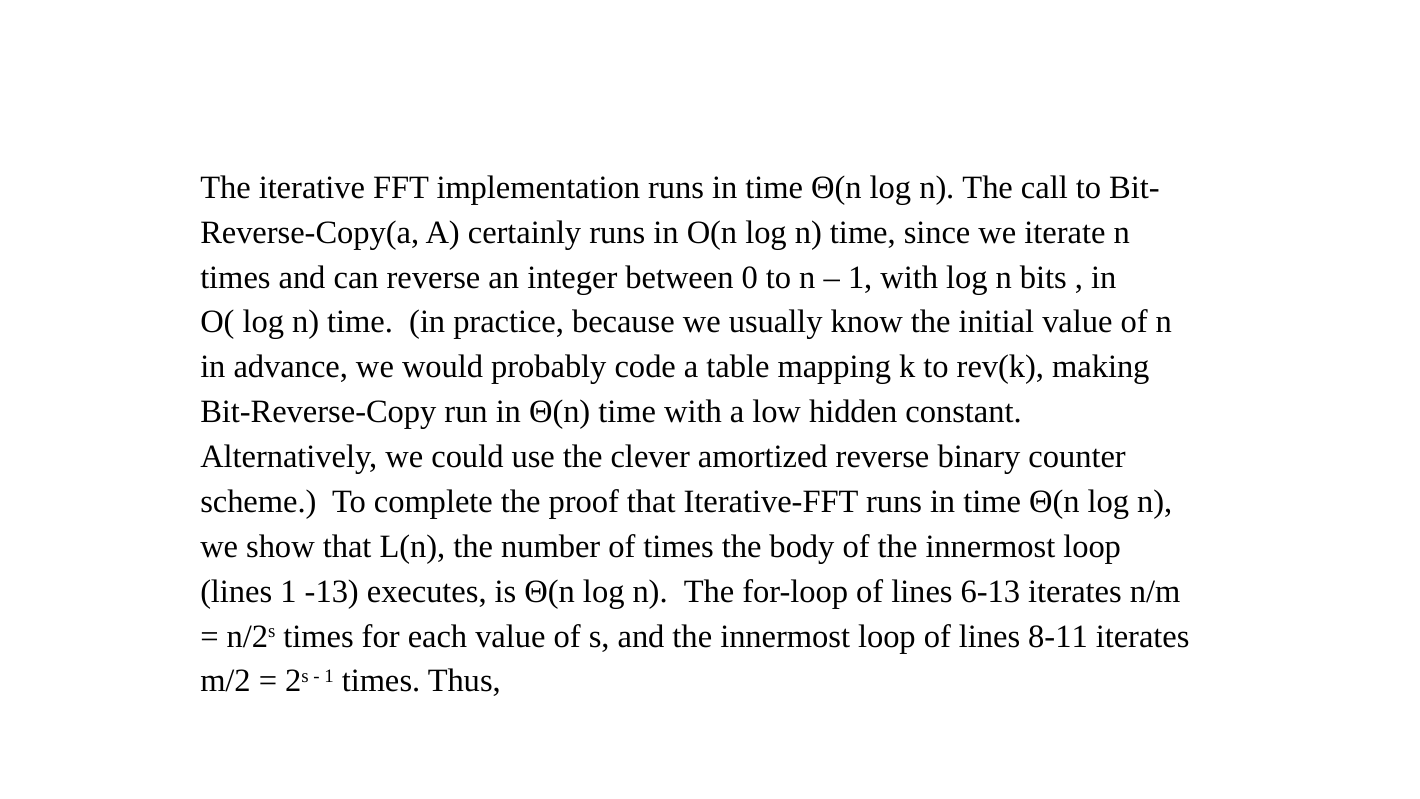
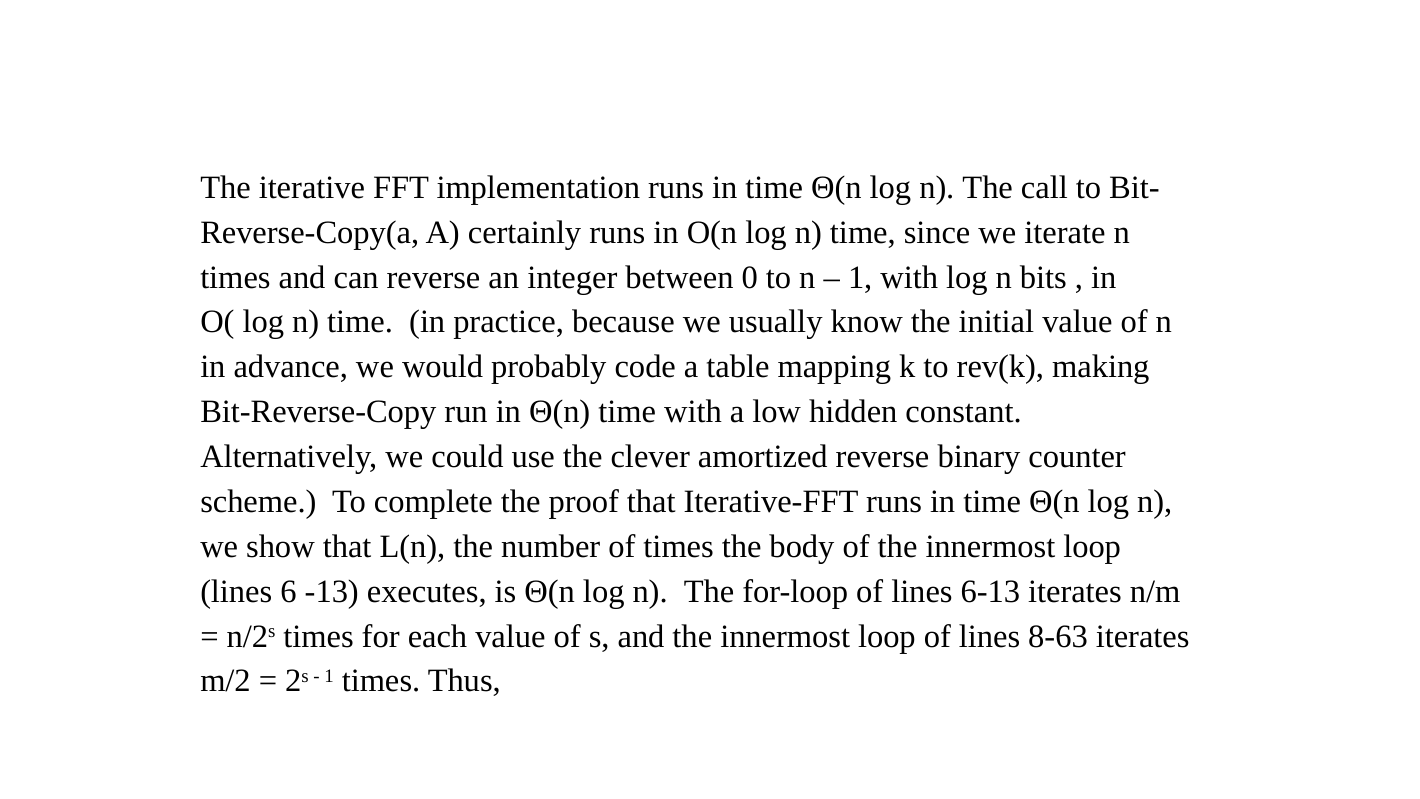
lines 1: 1 -> 6
8-11: 8-11 -> 8-63
